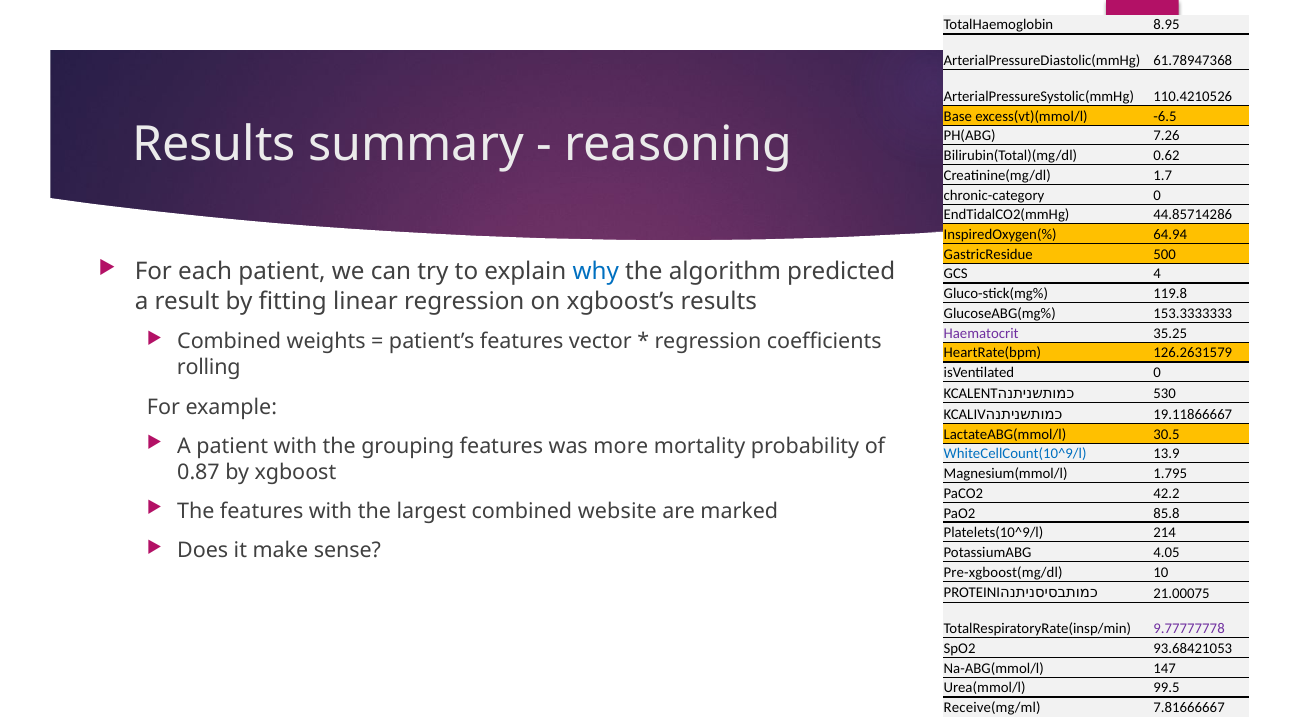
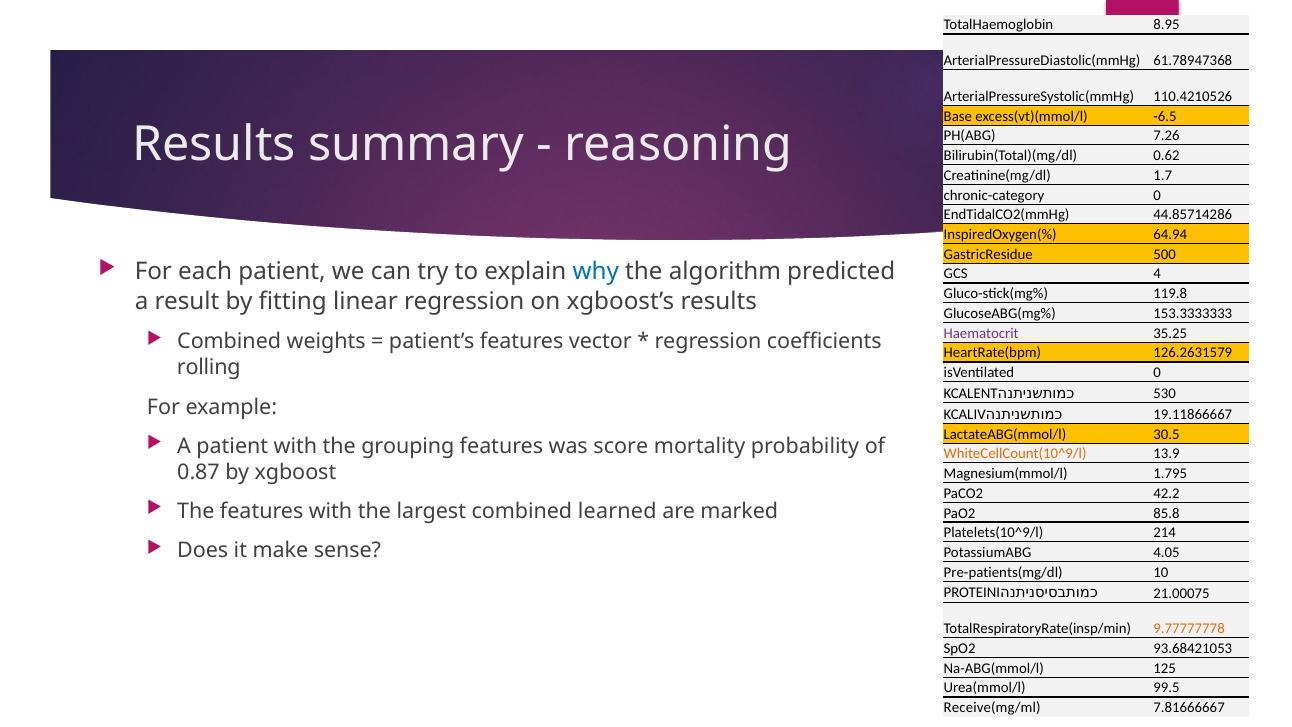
more: more -> score
WhiteCellCount(10^9/l colour: blue -> orange
website: website -> learned
Pre-xgboost(mg/dl: Pre-xgboost(mg/dl -> Pre-patients(mg/dl
9.77777778 colour: purple -> orange
147: 147 -> 125
